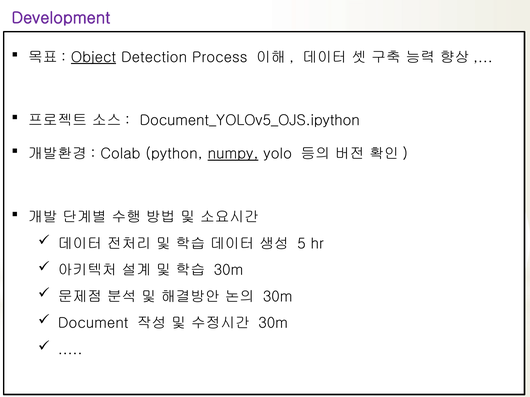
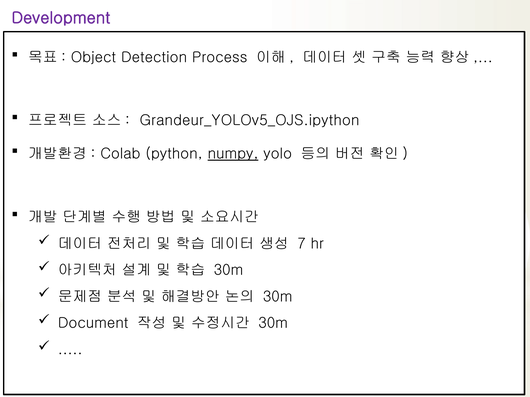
Object underline: present -> none
Document_YOLOv5_OJS.ipython: Document_YOLOv5_OJS.ipython -> Grandeur_YOLOv5_OJS.ipython
5: 5 -> 7
